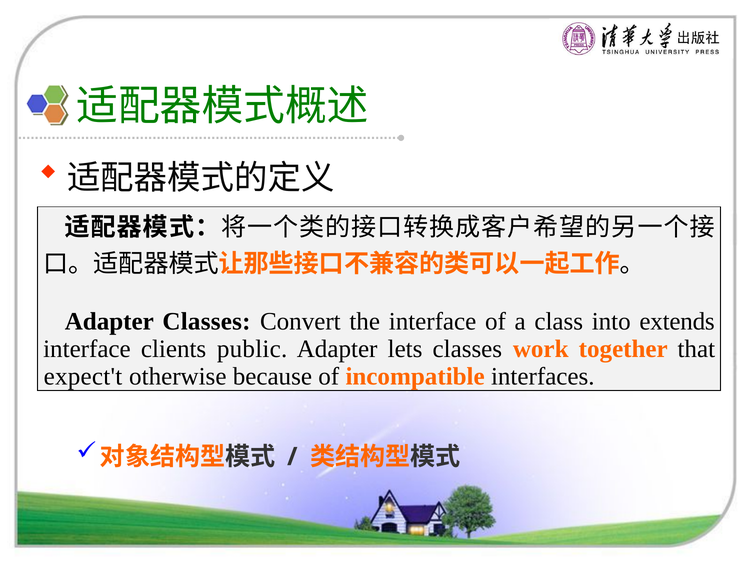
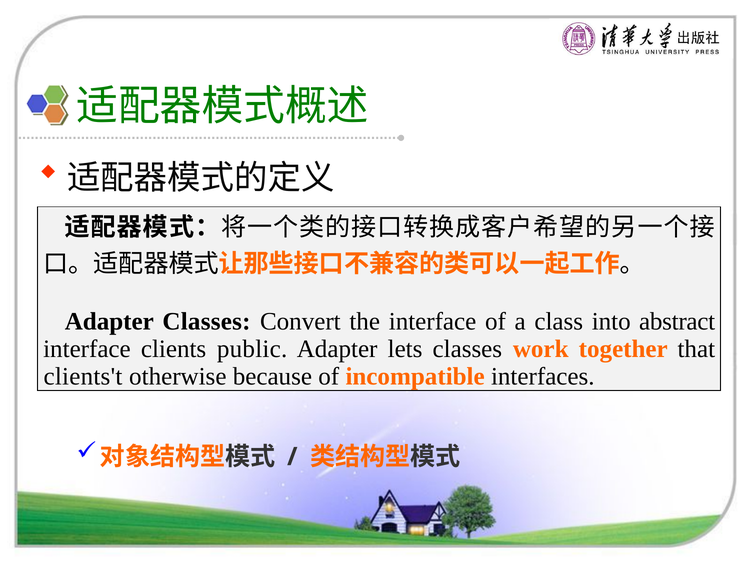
extends: extends -> abstract
expect't: expect't -> clients't
